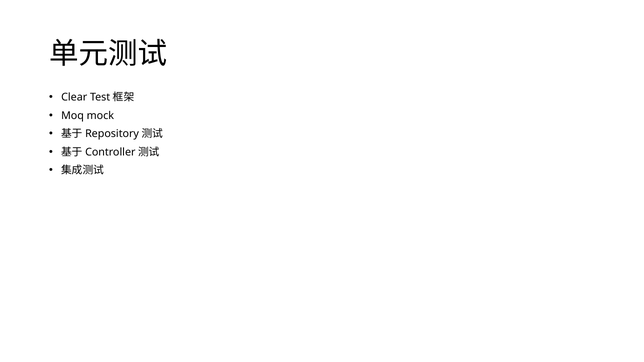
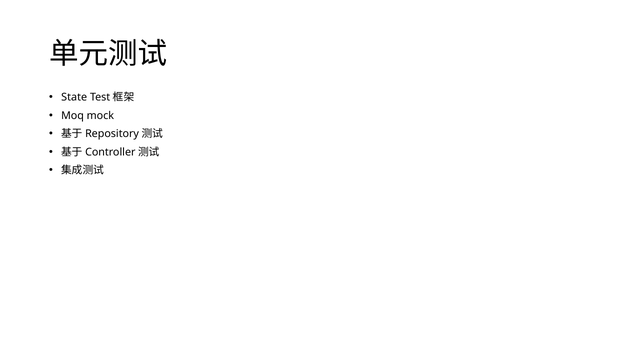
Clear: Clear -> State
